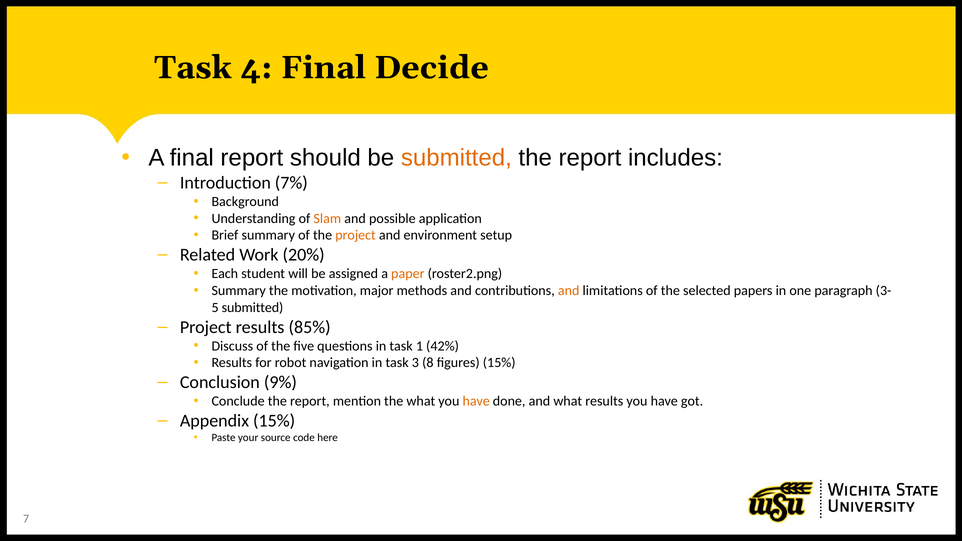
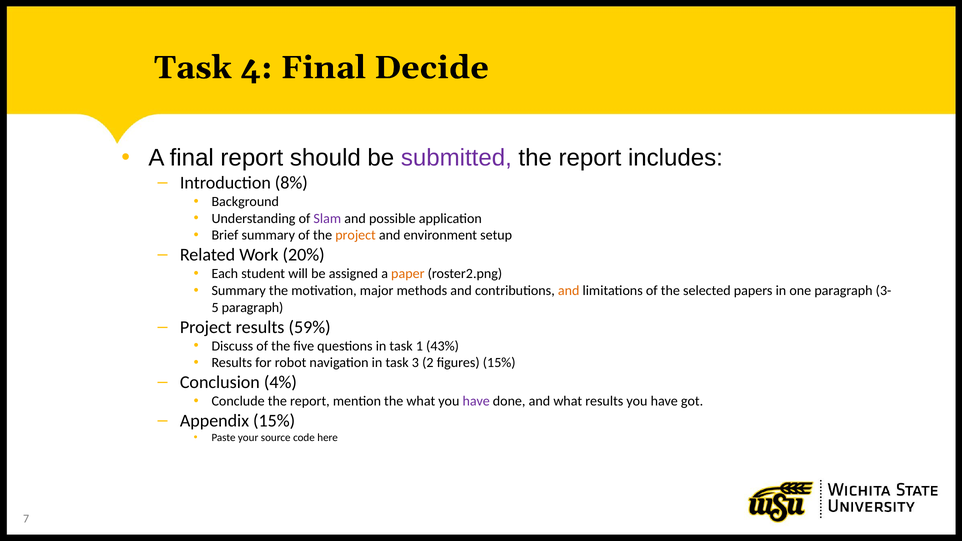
submitted at (456, 158) colour: orange -> purple
7%: 7% -> 8%
Slam colour: orange -> purple
submitted at (253, 308): submitted -> paragraph
85%: 85% -> 59%
42%: 42% -> 43%
8: 8 -> 2
9%: 9% -> 4%
have at (476, 401) colour: orange -> purple
